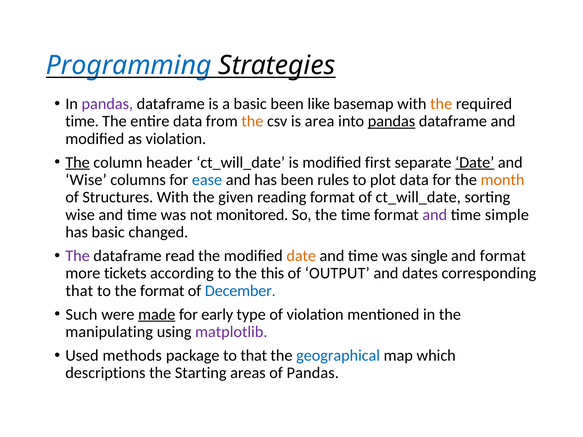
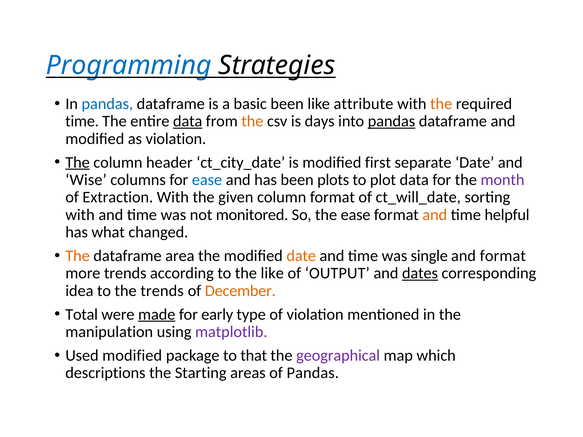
pandas at (107, 104) colour: purple -> blue
basemap: basemap -> attribute
data at (188, 121) underline: none -> present
area: area -> days
header ct_will_date: ct_will_date -> ct_city_date
Date at (475, 162) underline: present -> none
rules: rules -> plots
month colour: orange -> purple
Structures: Structures -> Extraction
given reading: reading -> column
wise at (80, 215): wise -> with
the time: time -> ease
and at (435, 215) colour: purple -> orange
simple: simple -> helpful
has basic: basic -> what
The at (78, 256) colour: purple -> orange
read: read -> area
more tickets: tickets -> trends
the this: this -> like
dates underline: none -> present
that at (79, 291): that -> idea
the format: format -> trends
December colour: blue -> orange
Such: Such -> Total
manipulating: manipulating -> manipulation
Used methods: methods -> modified
geographical colour: blue -> purple
